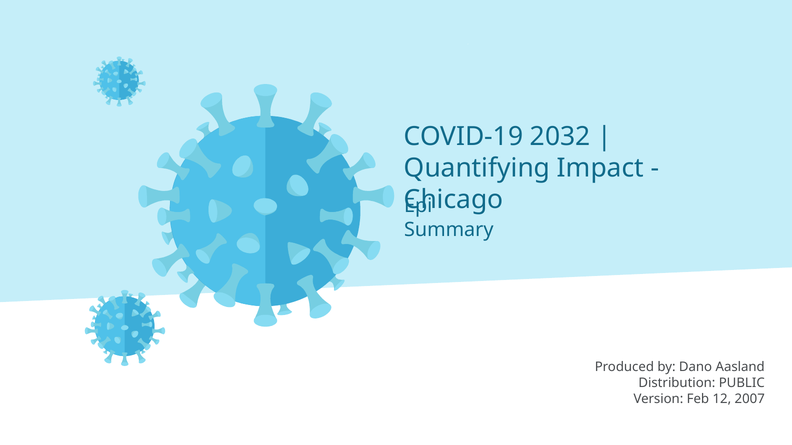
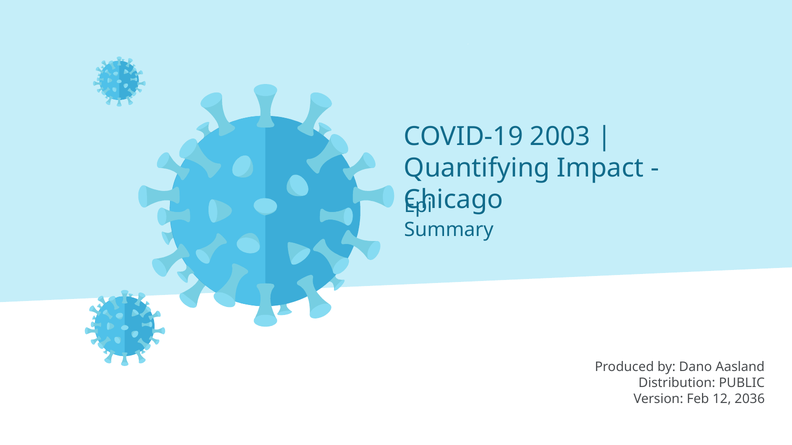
2032: 2032 -> 2003
2007: 2007 -> 2036
